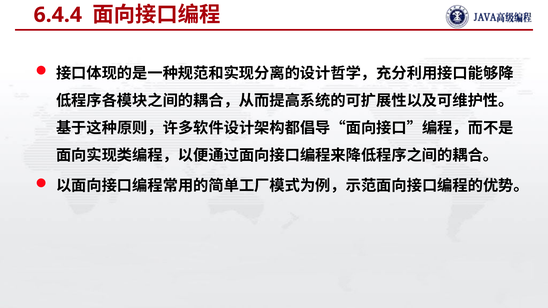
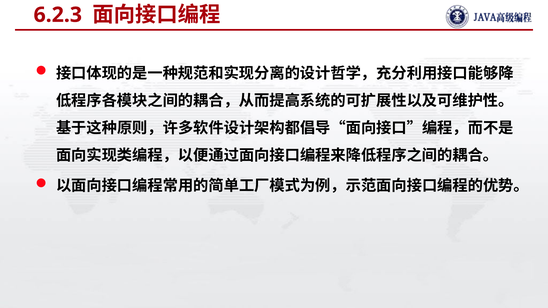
6.4.4: 6.4.4 -> 6.2.3
